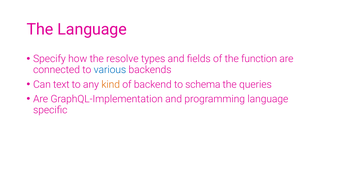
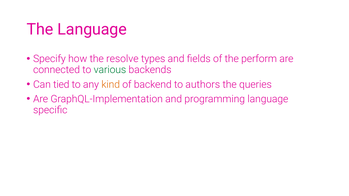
function: function -> perform
various colour: blue -> green
text: text -> tied
schema: schema -> authors
